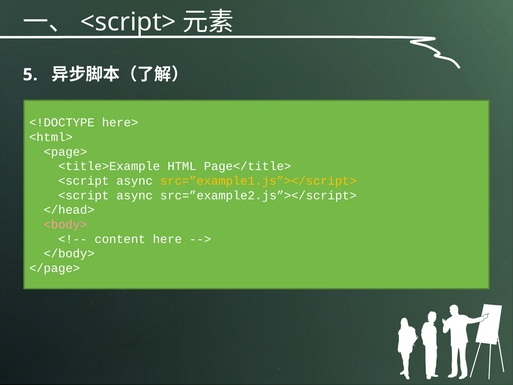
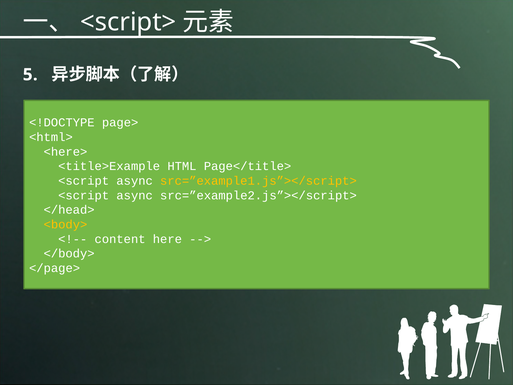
here>: here> -> page>
<page>: <page> -> <here>
<body> colour: pink -> yellow
